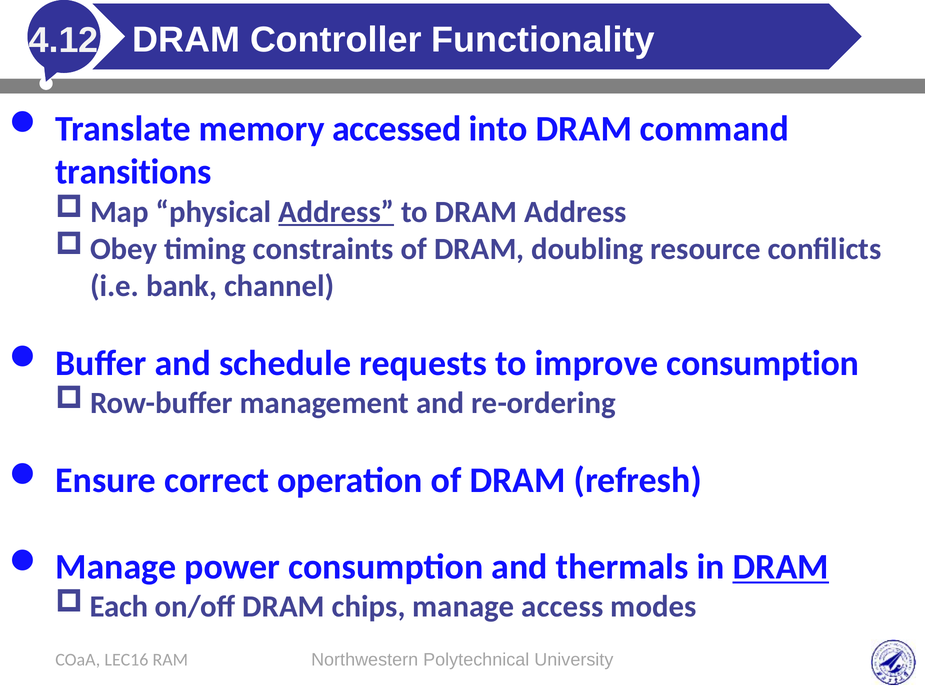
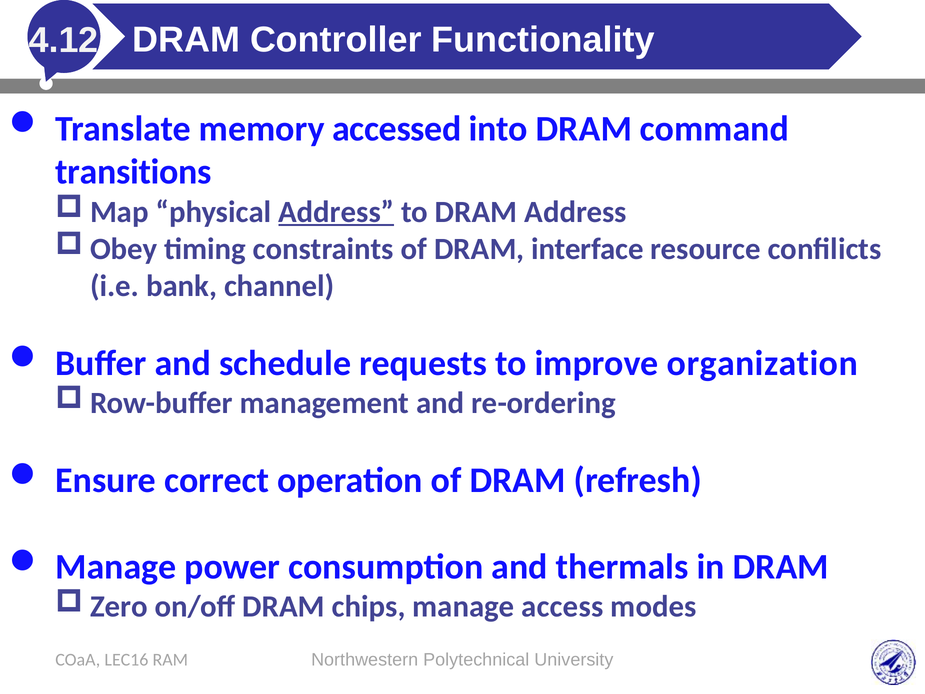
doubling: doubling -> interface
improve consumption: consumption -> organization
DRAM at (781, 567) underline: present -> none
Each: Each -> Zero
